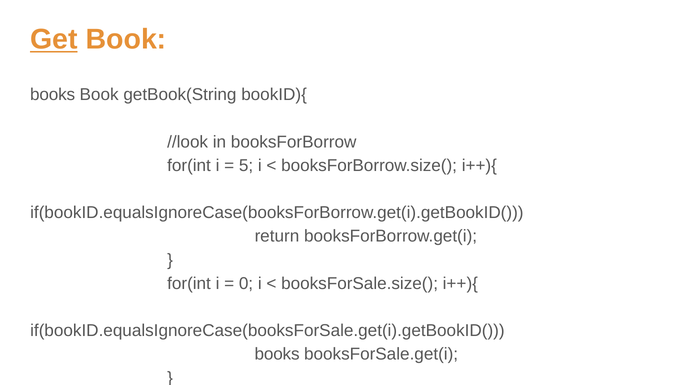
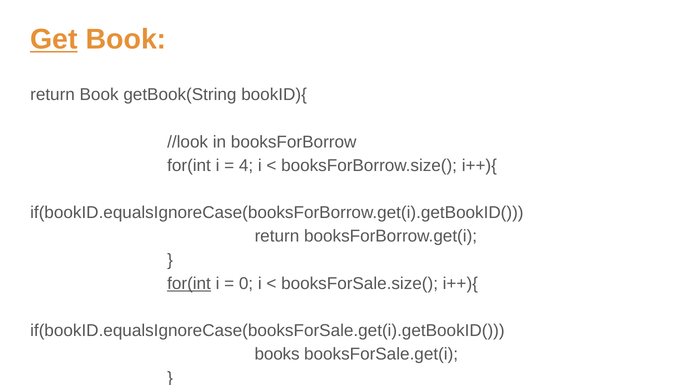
books at (53, 95): books -> return
5: 5 -> 4
for(int at (189, 284) underline: none -> present
